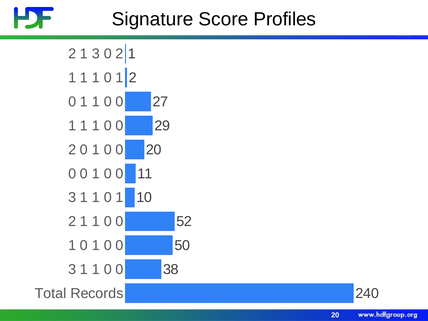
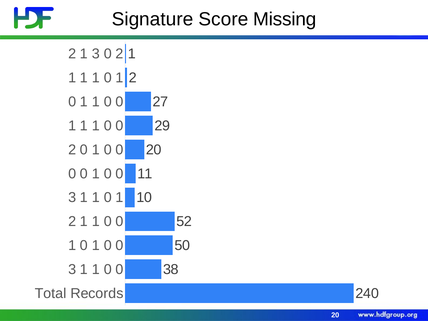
Profiles: Profiles -> Missing
